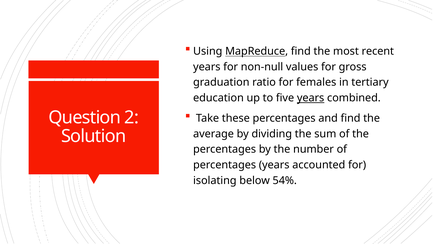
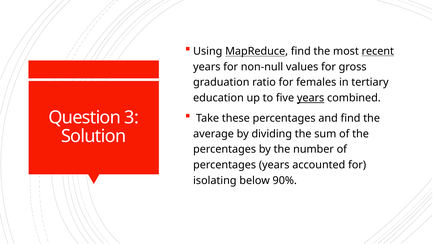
recent underline: none -> present
2: 2 -> 3
54%: 54% -> 90%
